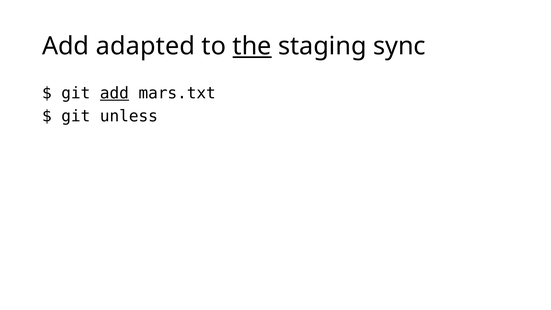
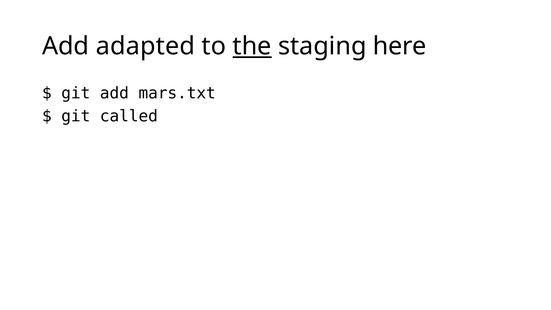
sync: sync -> here
add at (114, 93) underline: present -> none
unless: unless -> called
